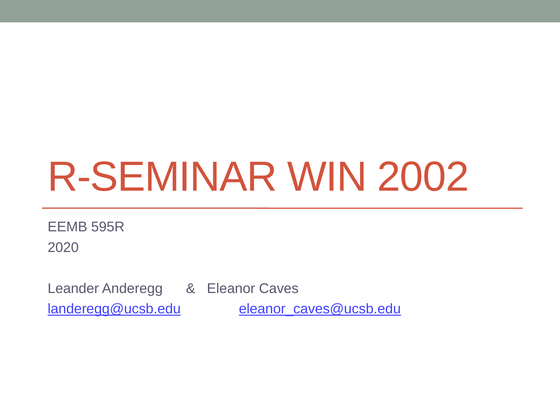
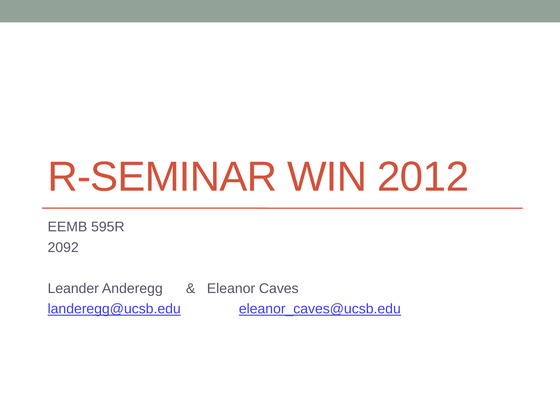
2002: 2002 -> 2012
2020: 2020 -> 2092
